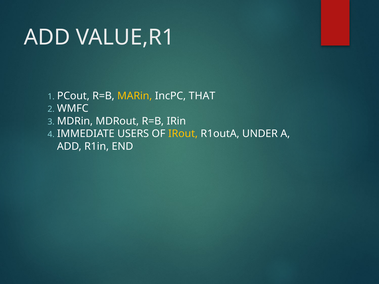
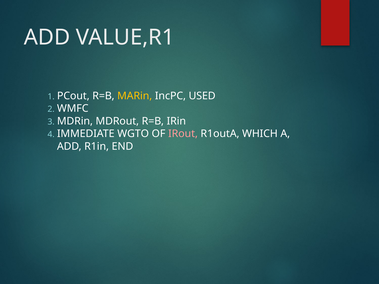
THAT: THAT -> USED
USERS: USERS -> WGTO
IRout colour: yellow -> pink
UNDER: UNDER -> WHICH
